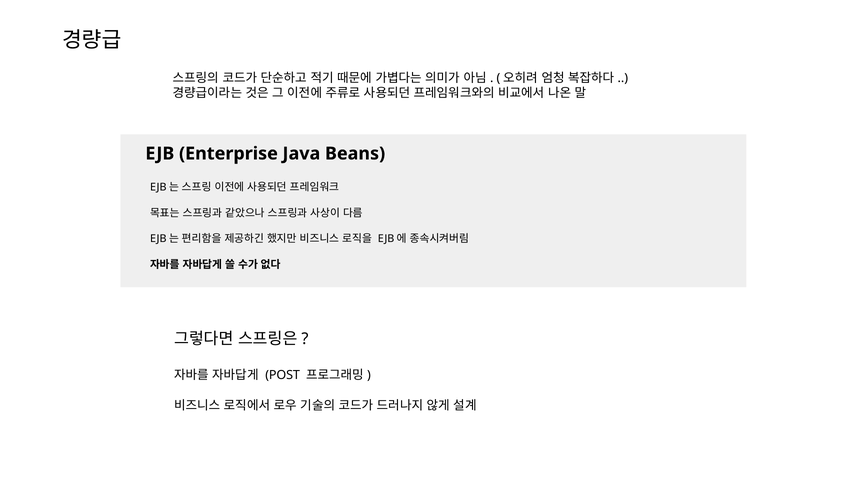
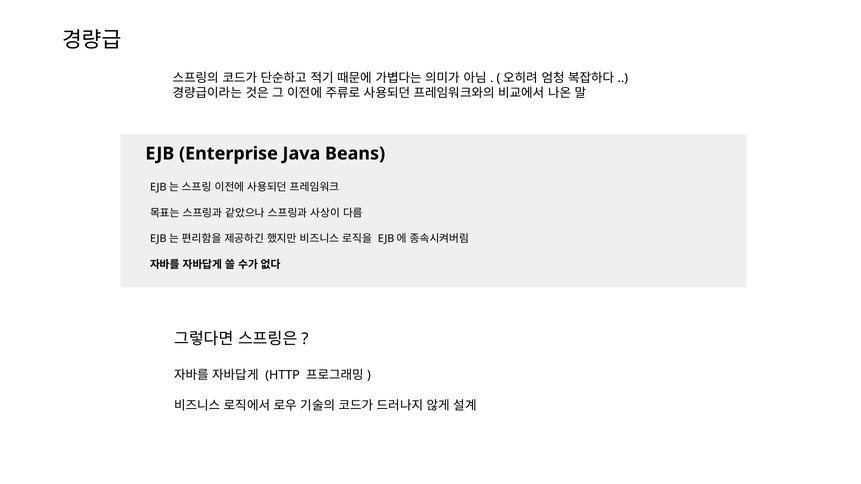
POST: POST -> HTTP
